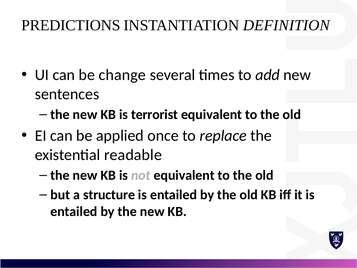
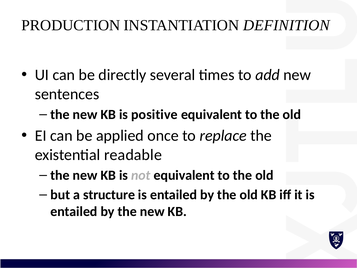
PREDICTIONS: PREDICTIONS -> PRODUCTION
change: change -> directly
terrorist: terrorist -> positive
